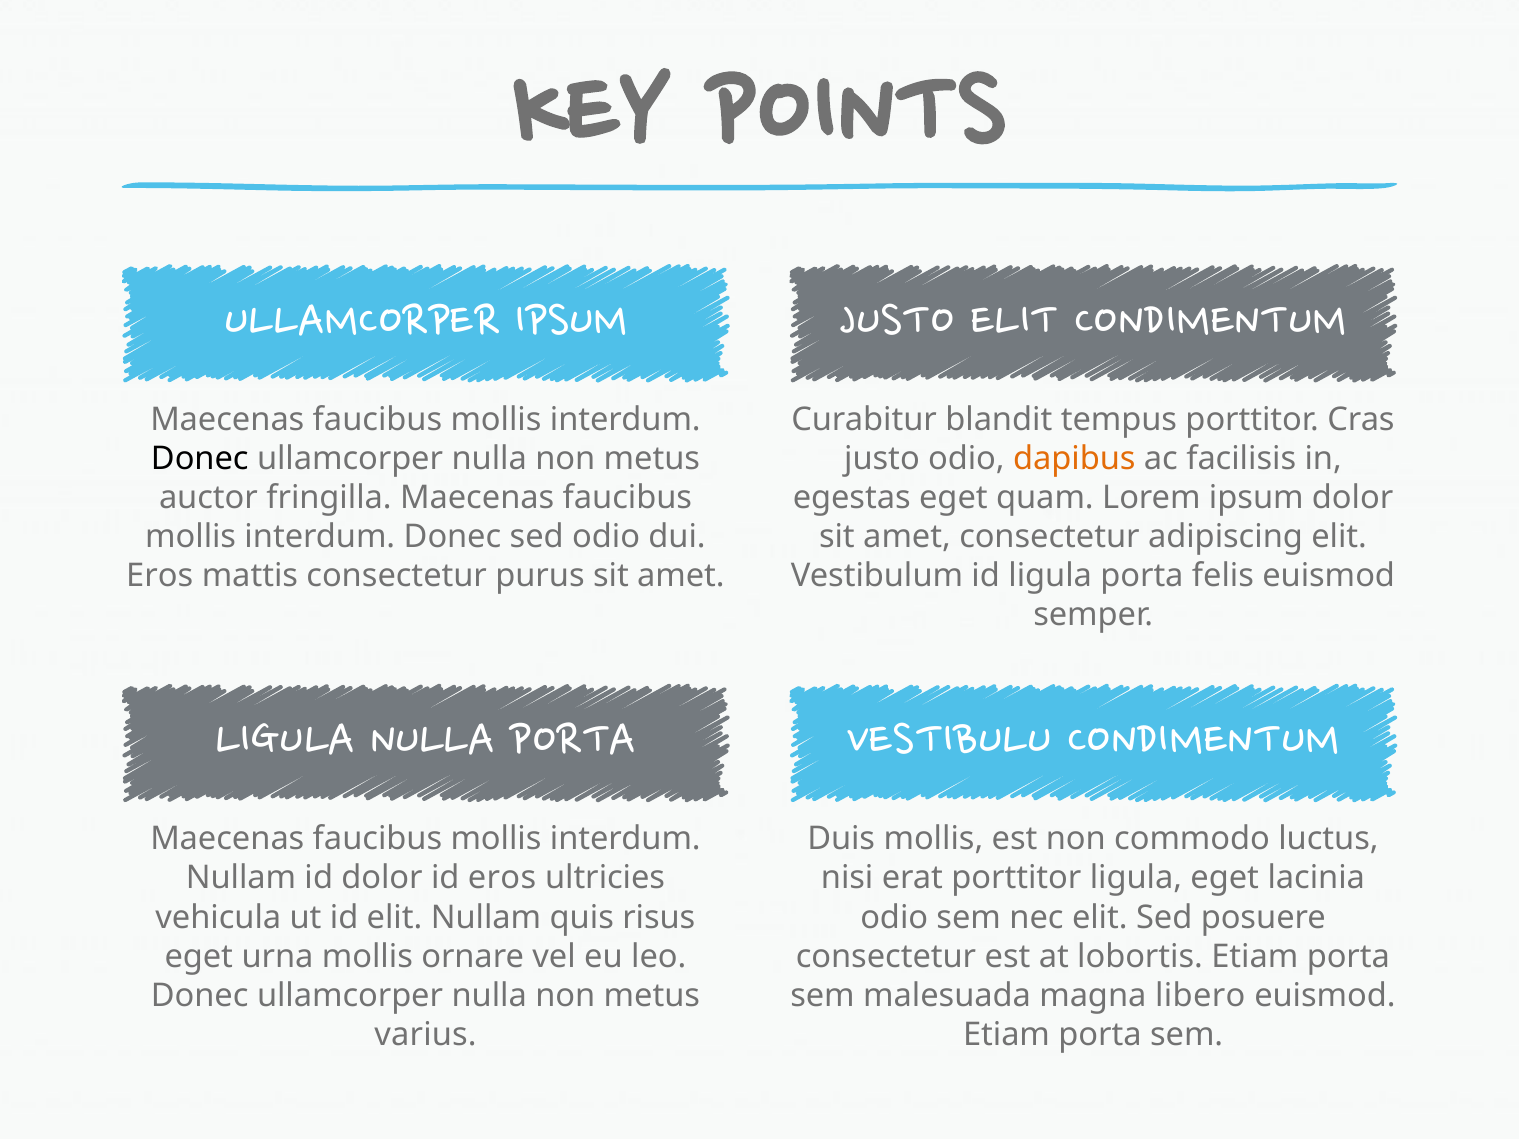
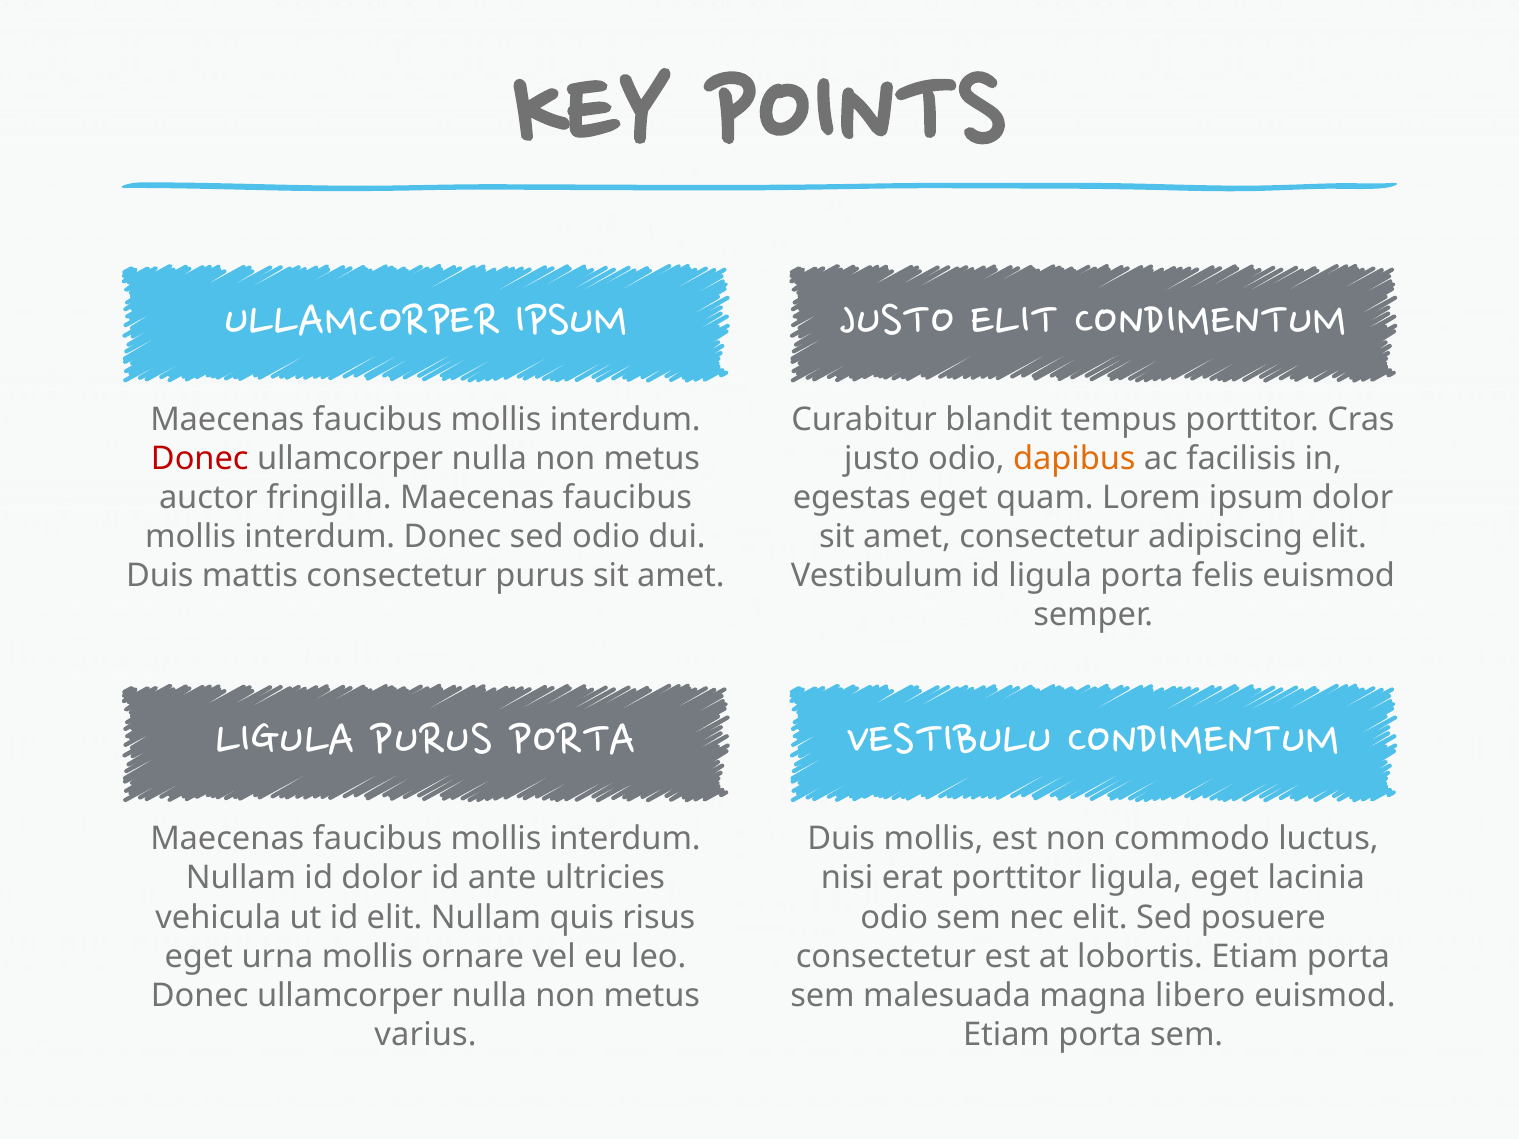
Donec at (200, 459) colour: black -> red
Eros at (160, 576): Eros -> Duis
LIGULA NULLA: NULLA -> PURUS
id eros: eros -> ante
